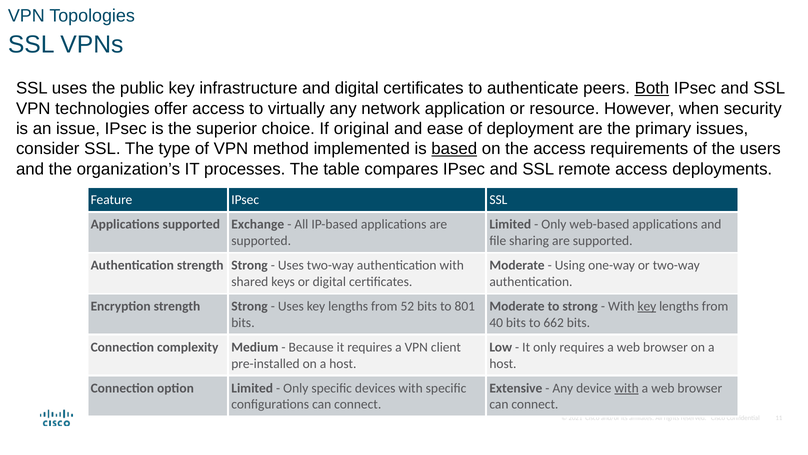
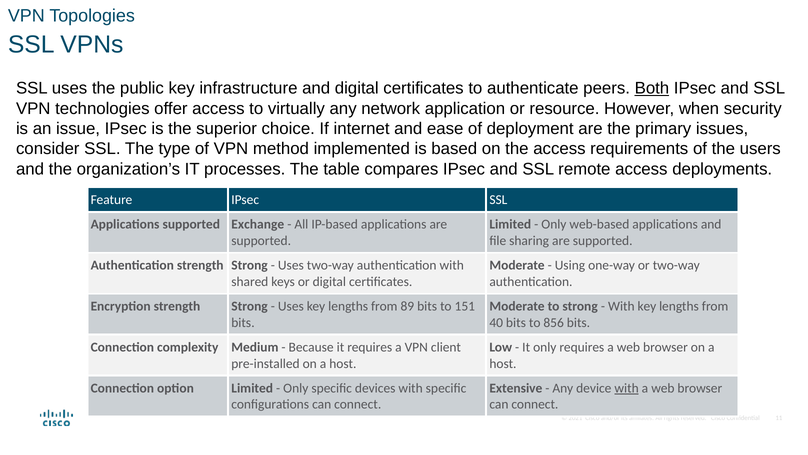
original: original -> internet
based underline: present -> none
52: 52 -> 89
801: 801 -> 151
key at (647, 306) underline: present -> none
662: 662 -> 856
